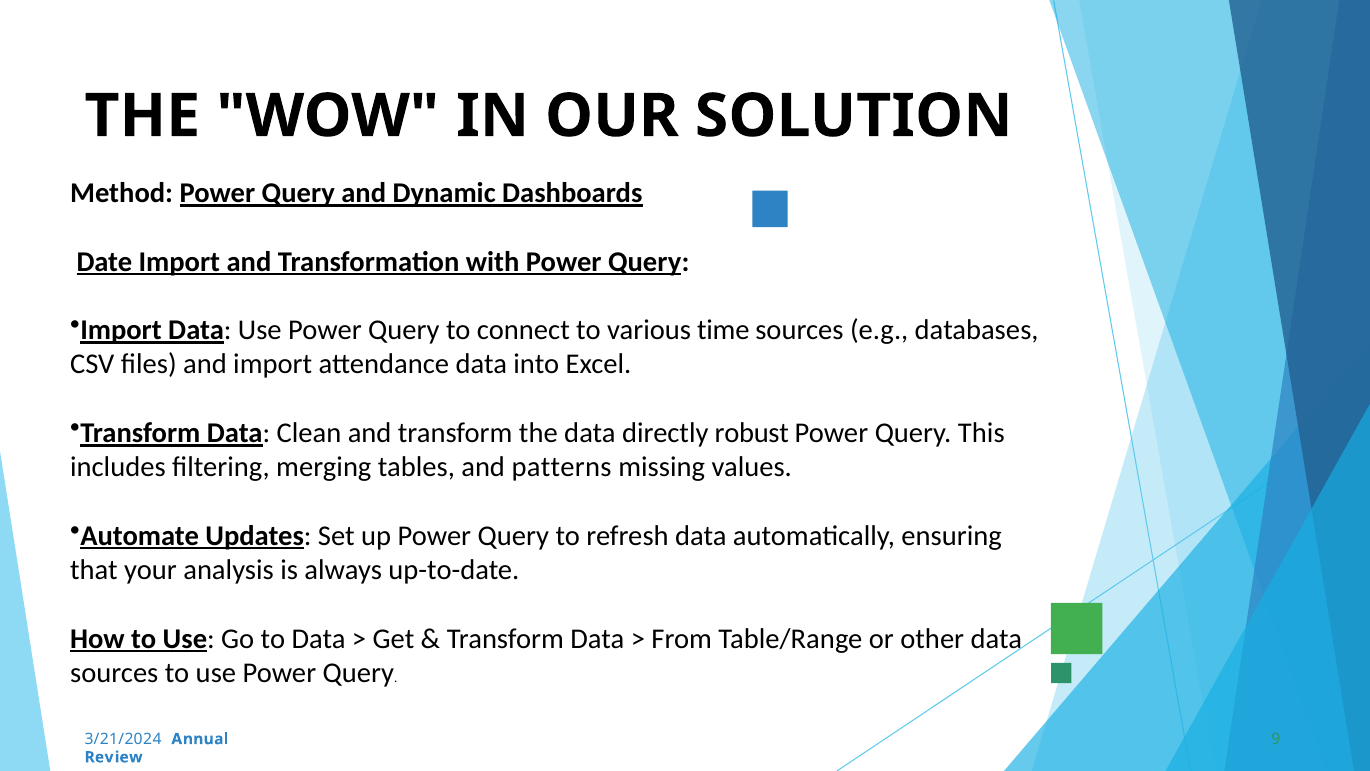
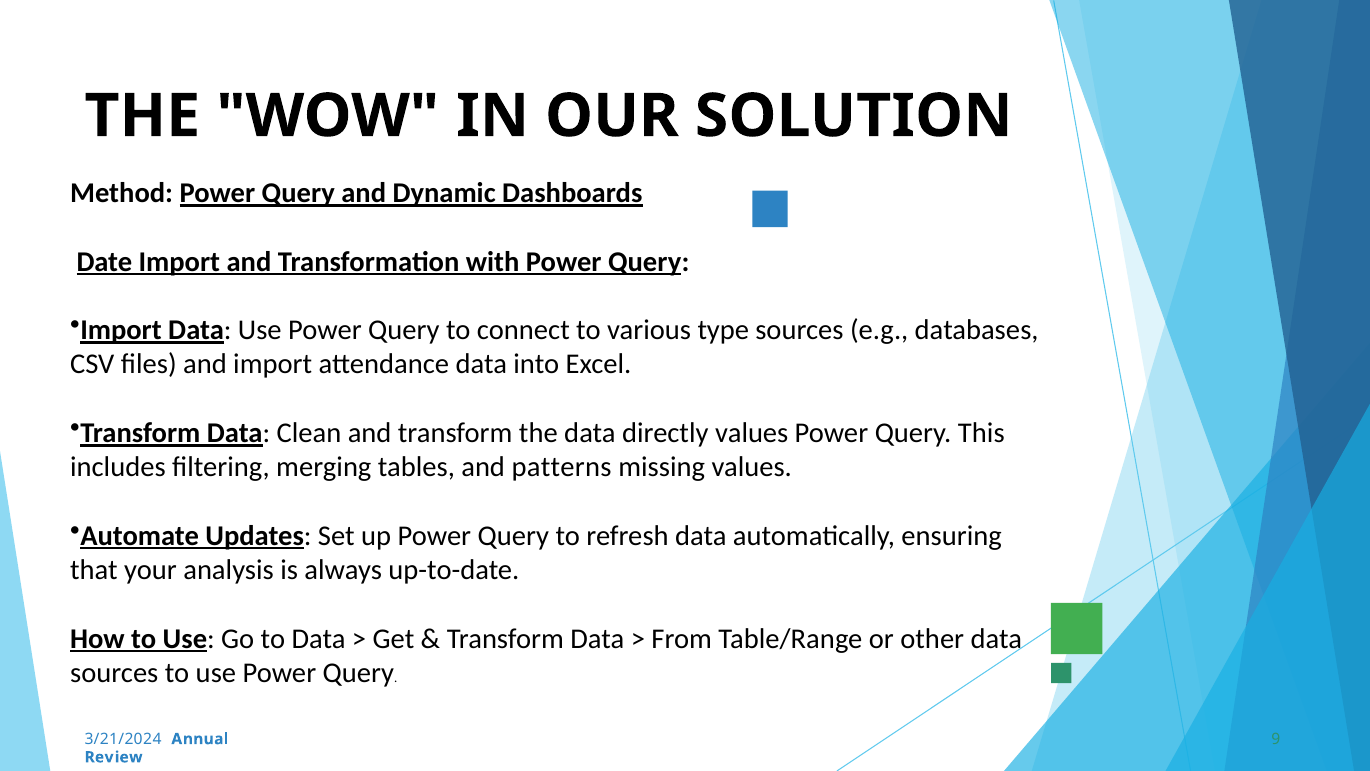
time: time -> type
directly robust: robust -> values
